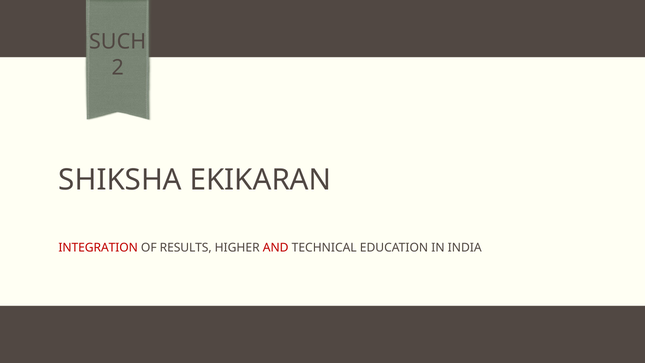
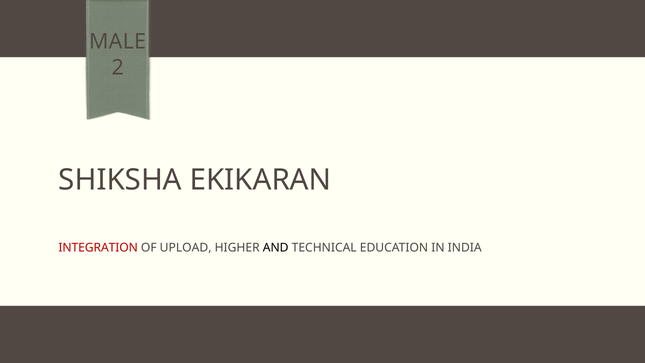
SUCH: SUCH -> MALE
RESULTS: RESULTS -> UPLOAD
AND colour: red -> black
